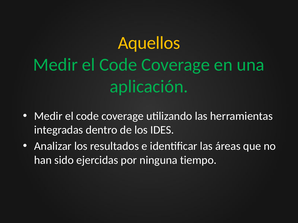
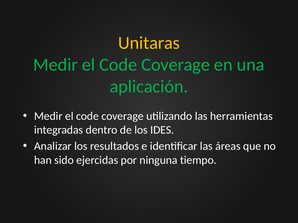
Aquellos: Aquellos -> Unitaras
